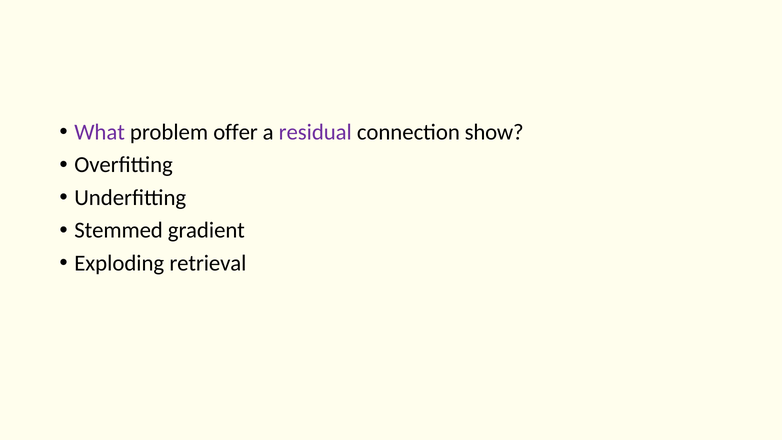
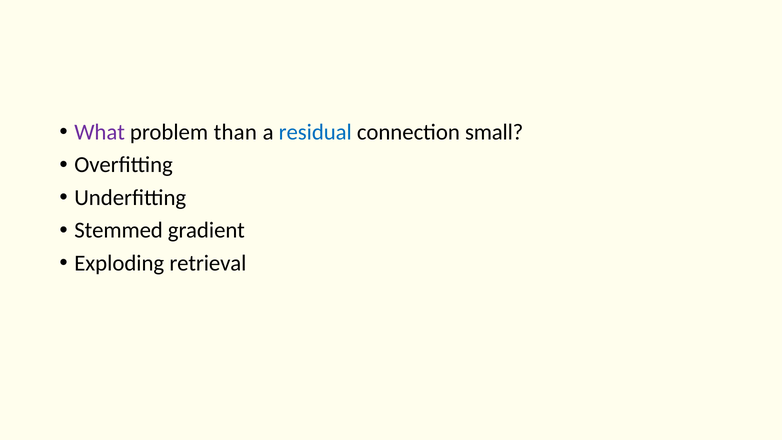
offer: offer -> than
residual colour: purple -> blue
show: show -> small
